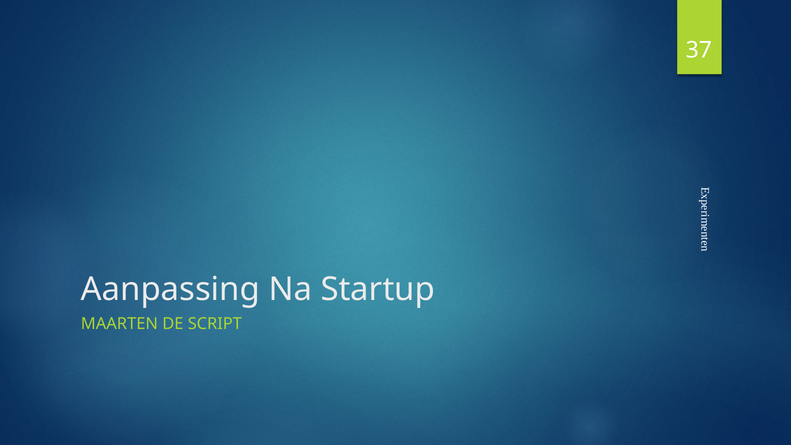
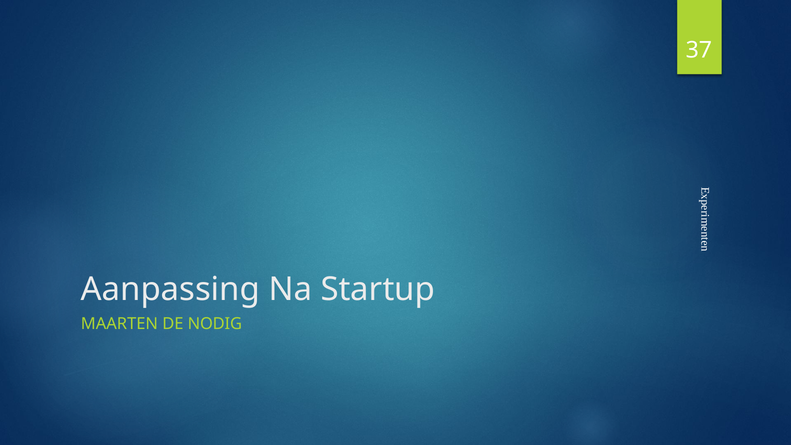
SCRIPT: SCRIPT -> NODIG
